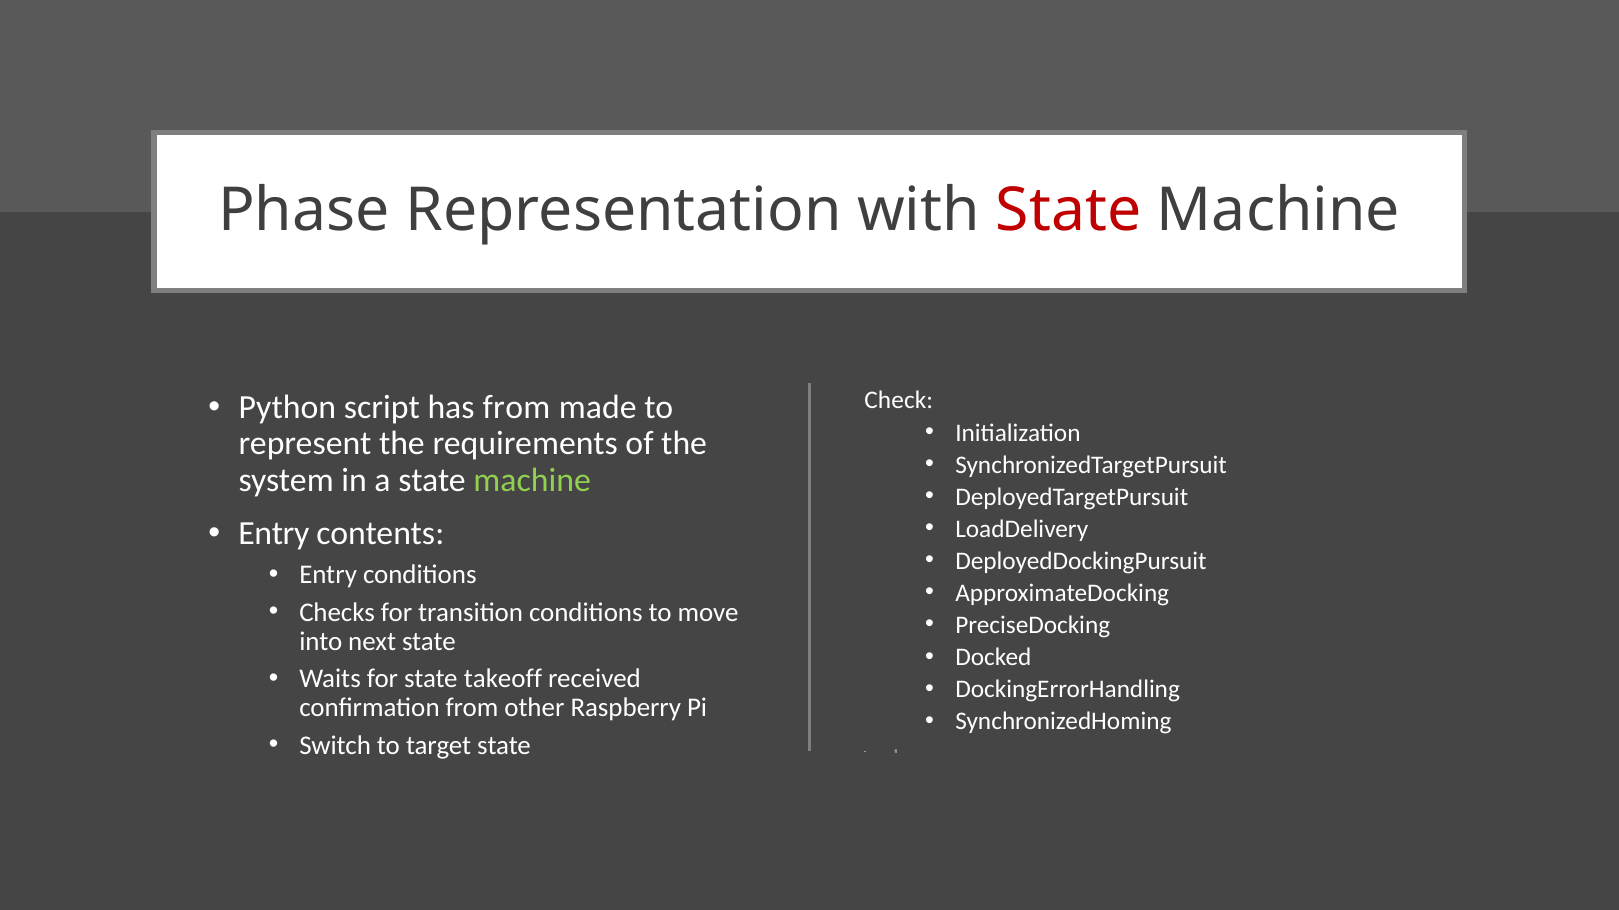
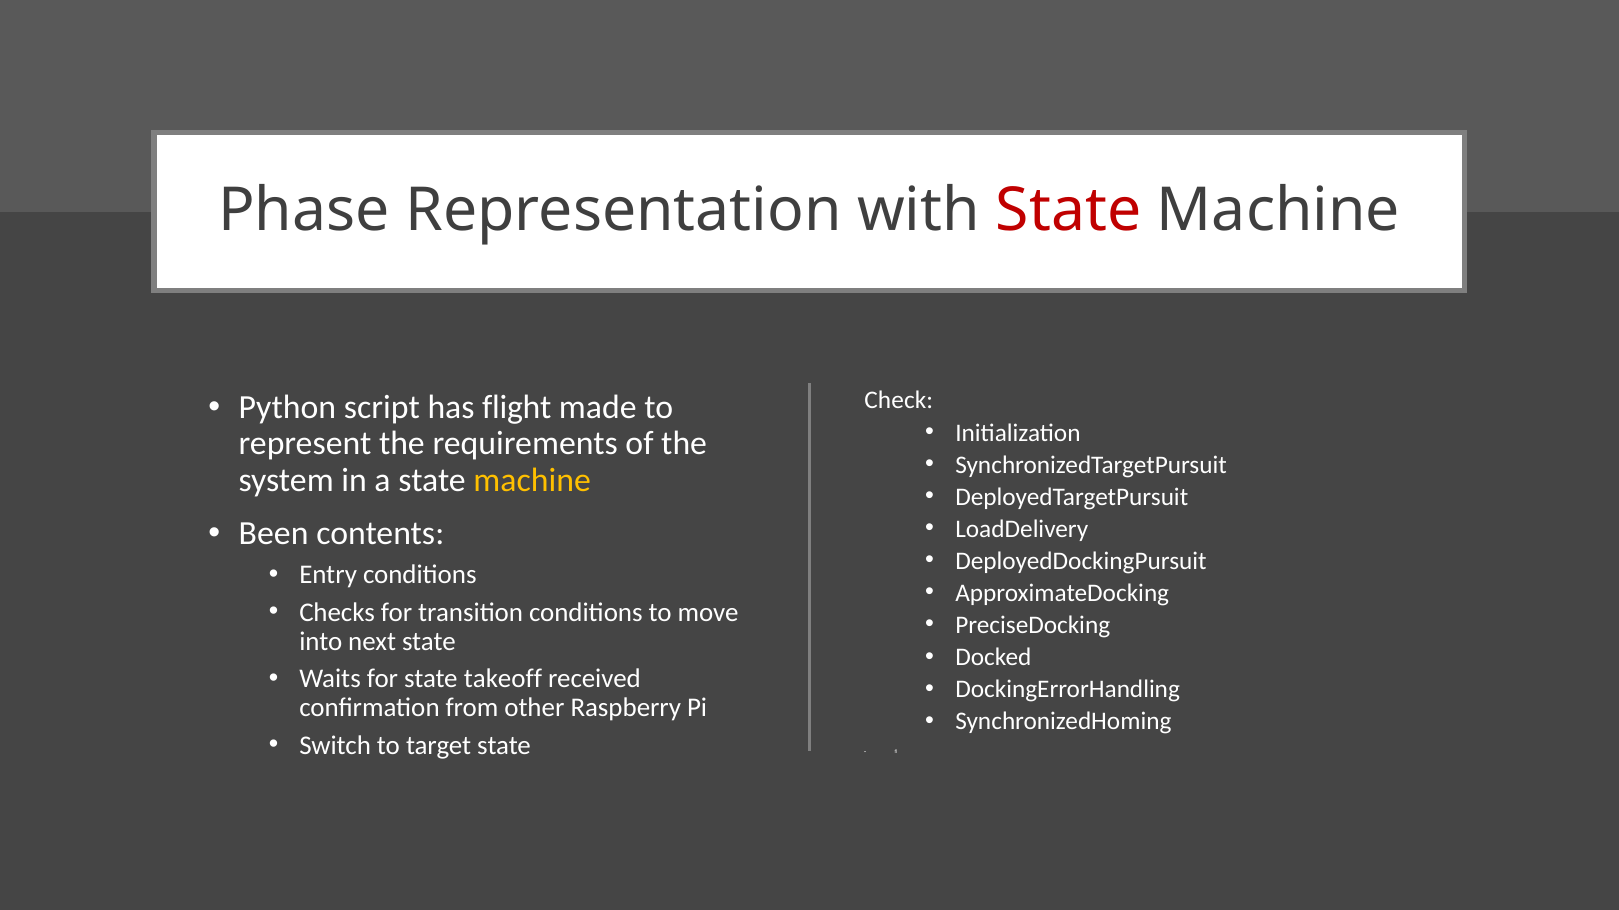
has from: from -> flight
machine at (532, 481) colour: light green -> yellow
Entry at (274, 534): Entry -> Been
